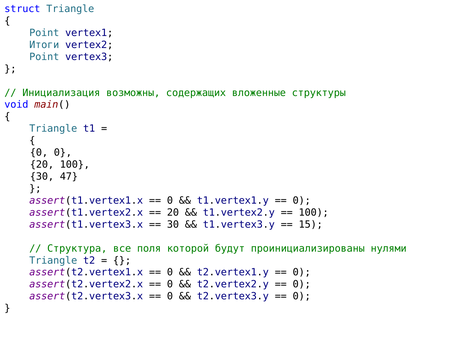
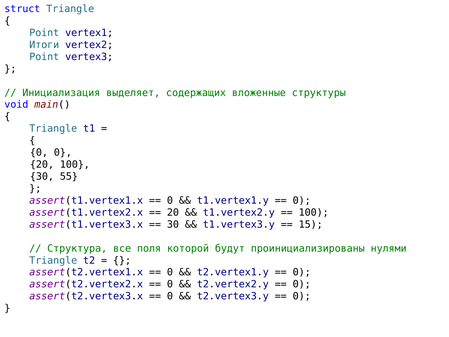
возможны: возможны -> выделяет
47: 47 -> 55
